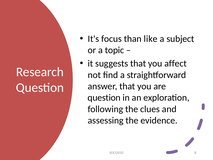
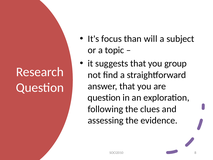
like: like -> will
affect: affect -> group
